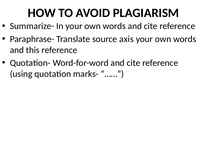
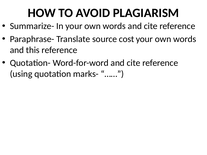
axis: axis -> cost
